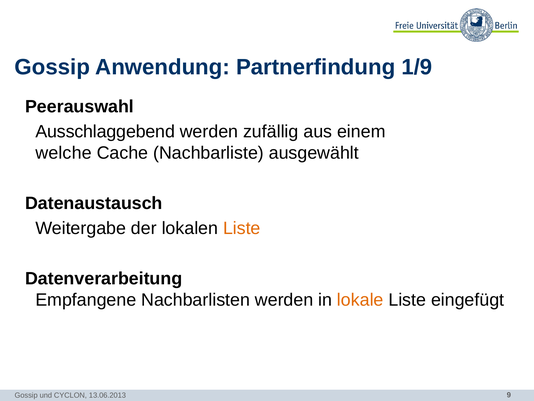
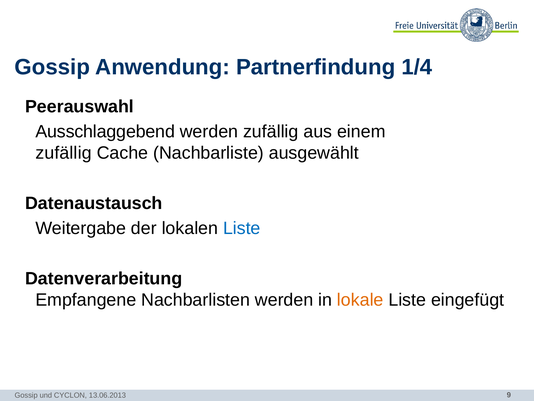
1/9: 1/9 -> 1/4
welche at (64, 153): welche -> zufällig
Liste at (242, 228) colour: orange -> blue
